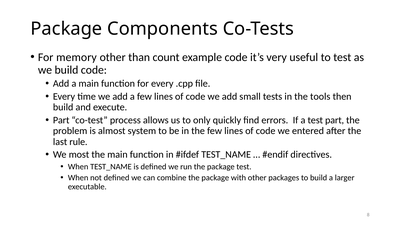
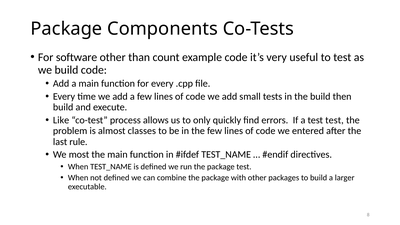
memory: memory -> software
the tools: tools -> build
Part at (61, 120): Part -> Like
test part: part -> test
system: system -> classes
